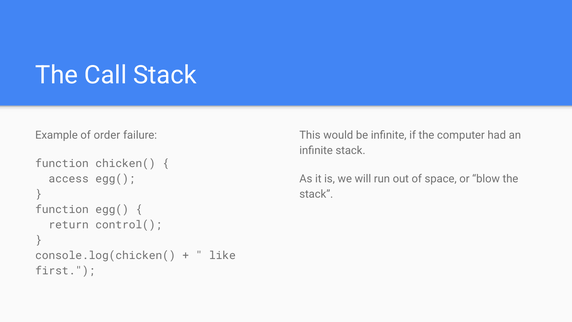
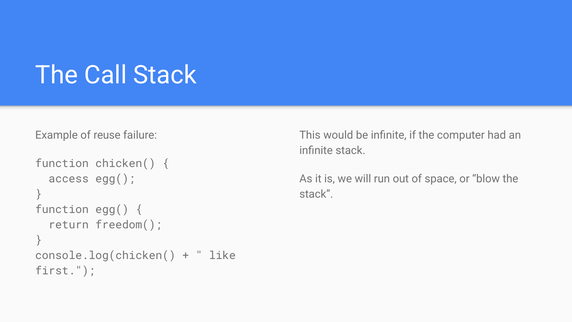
order: order -> reuse
control(: control( -> freedom(
